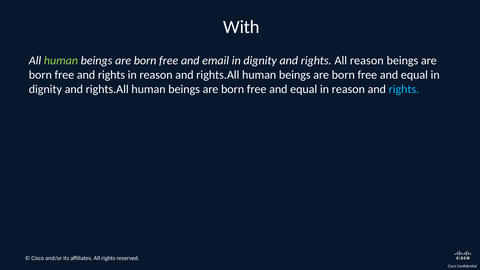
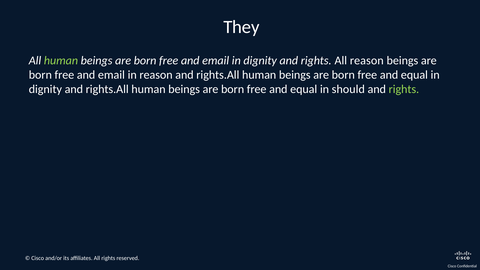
With: With -> They
rights at (111, 75): rights -> email
equal in reason: reason -> should
rights at (404, 89) colour: light blue -> light green
